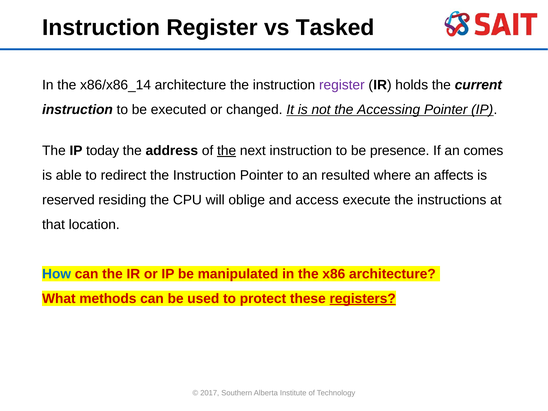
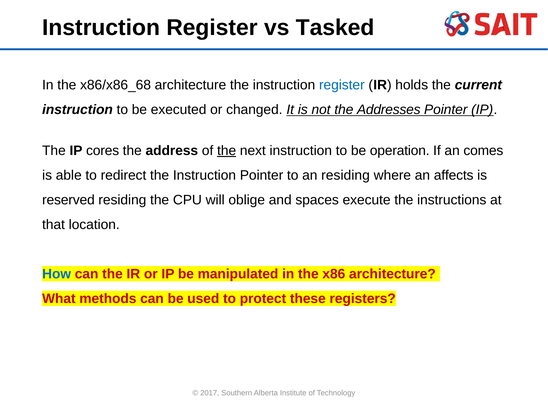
x86/x86_14: x86/x86_14 -> x86/x86_68
register at (342, 85) colour: purple -> blue
Accessing: Accessing -> Addresses
today: today -> cores
presence: presence -> operation
an resulted: resulted -> residing
access: access -> spaces
registers underline: present -> none
